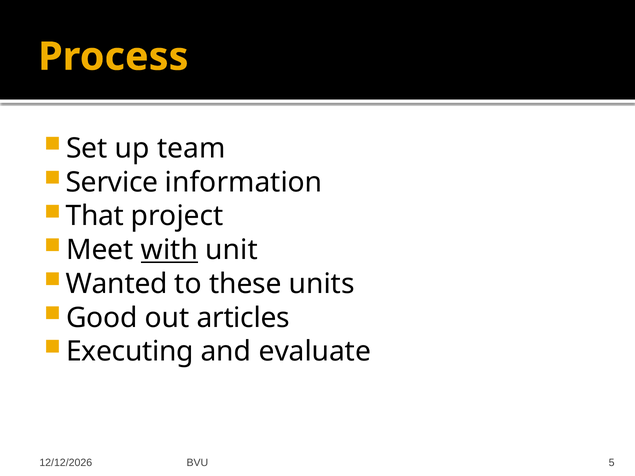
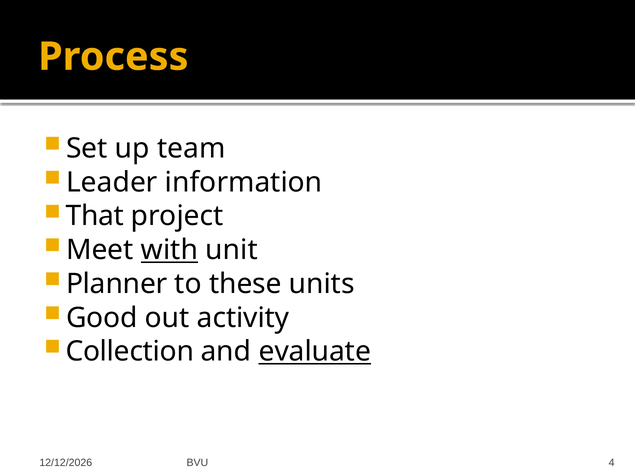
Service: Service -> Leader
Wanted: Wanted -> Planner
articles: articles -> activity
Executing: Executing -> Collection
evaluate underline: none -> present
5: 5 -> 4
